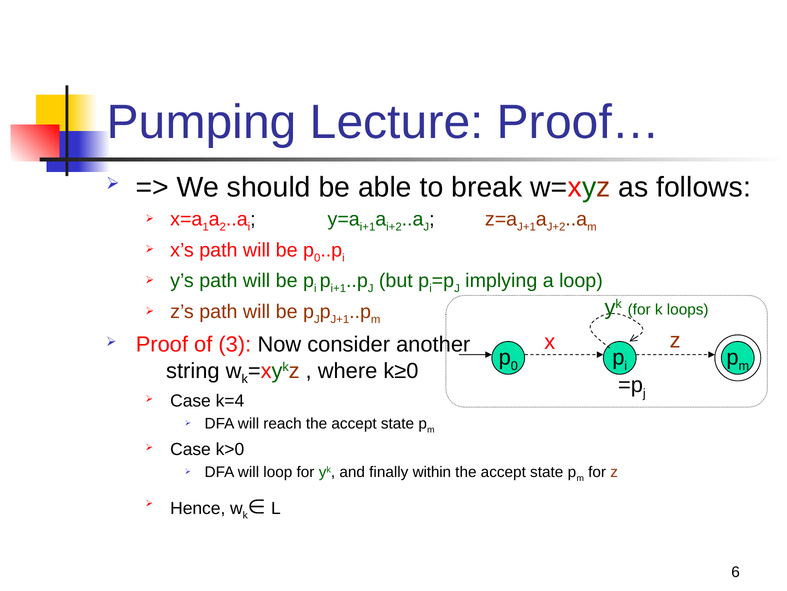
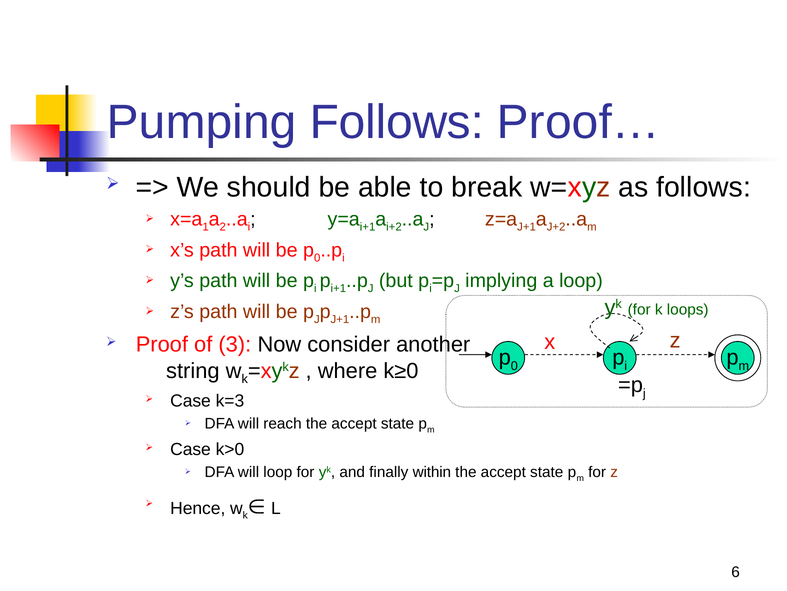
Pumping Lecture: Lecture -> Follows
k=4: k=4 -> k=3
